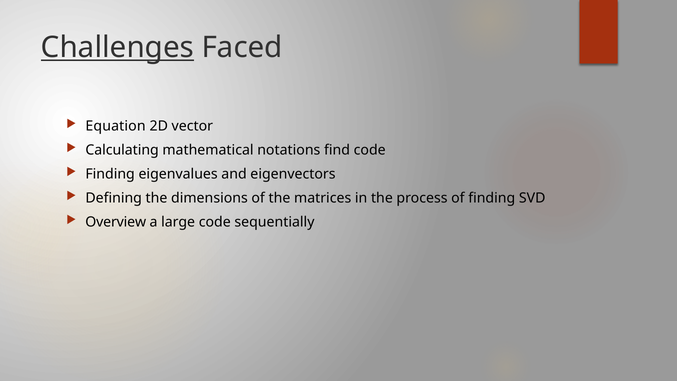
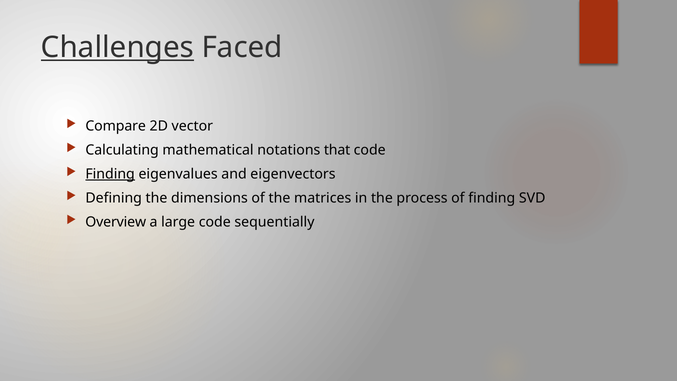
Equation: Equation -> Compare
find: find -> that
Finding at (110, 174) underline: none -> present
